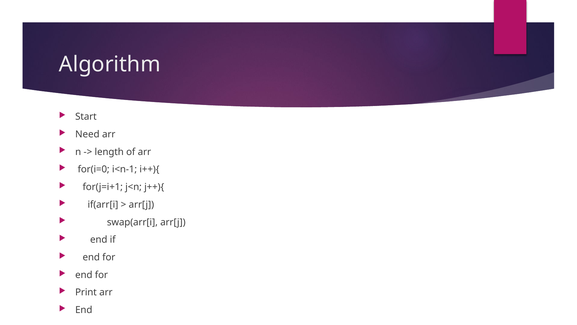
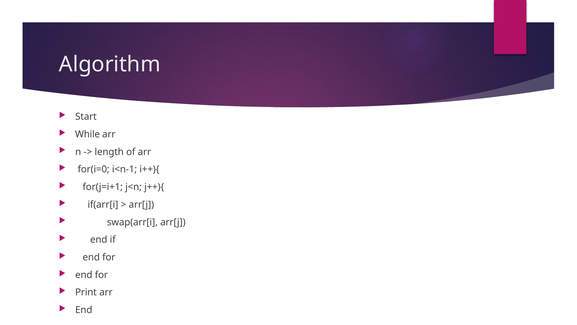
Need: Need -> While
